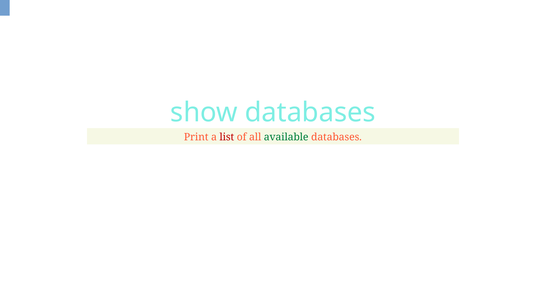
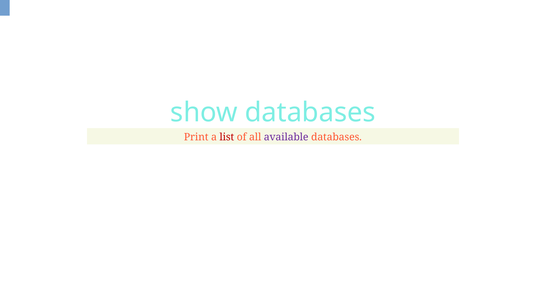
available colour: green -> purple
